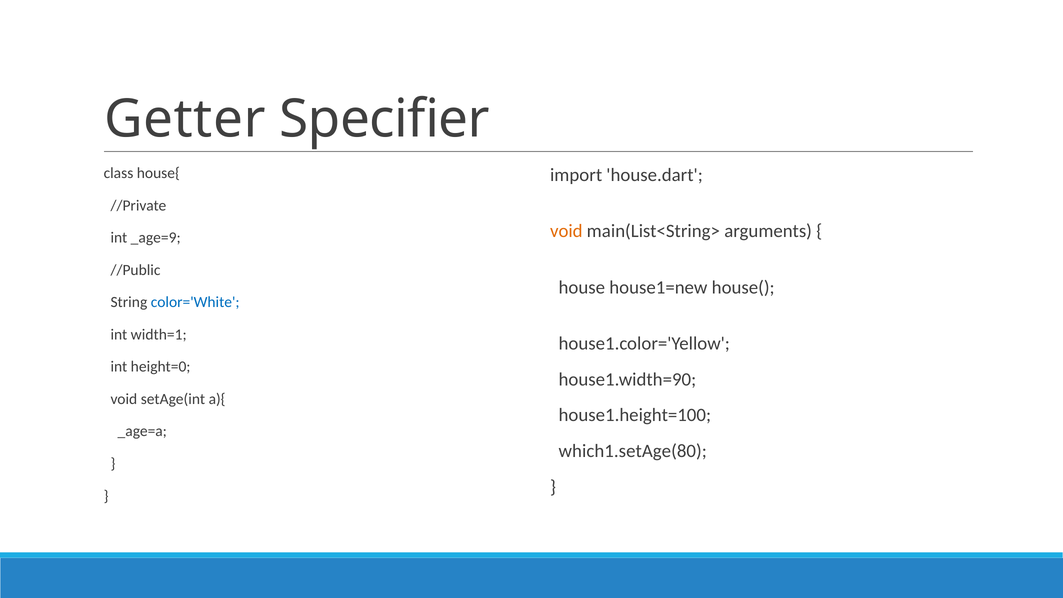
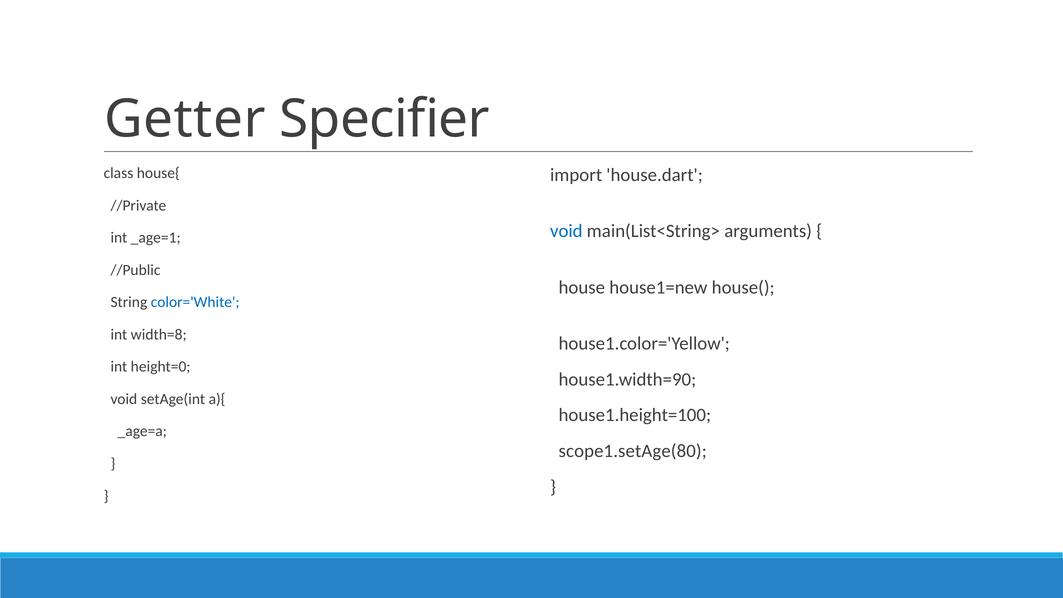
void at (566, 231) colour: orange -> blue
_age=9: _age=9 -> _age=1
width=1: width=1 -> width=8
which1.setAge(80: which1.setAge(80 -> scope1.setAge(80
